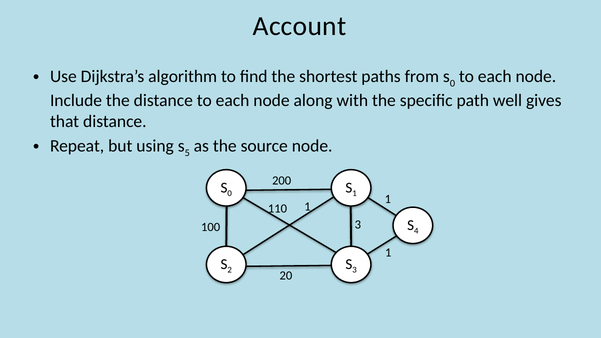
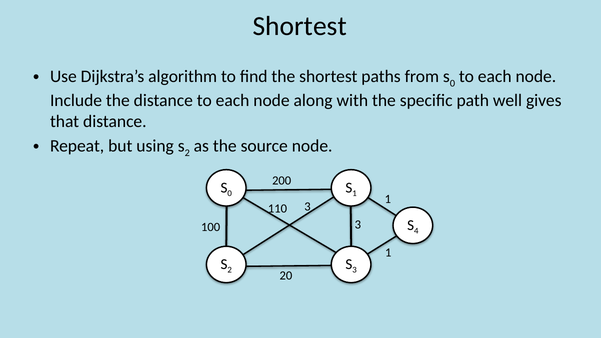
Account at (300, 26): Account -> Shortest
5 at (187, 153): 5 -> 2
110 1: 1 -> 3
